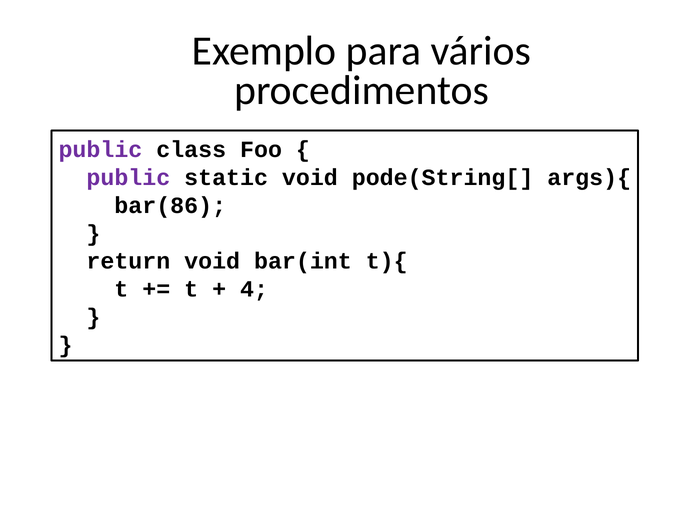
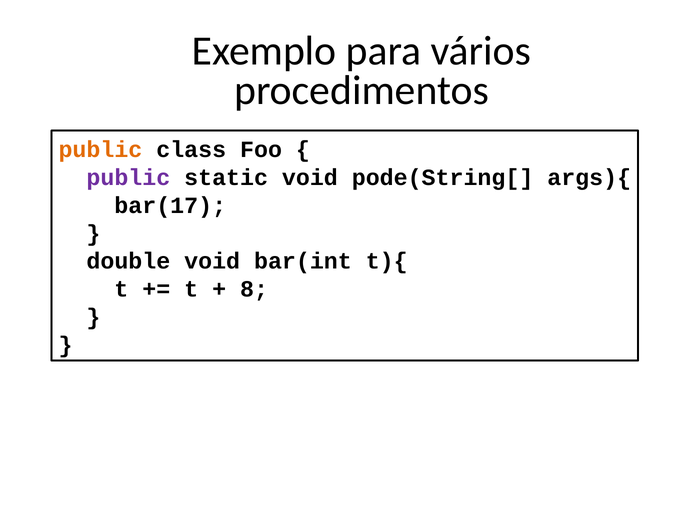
public at (100, 150) colour: purple -> orange
bar(86: bar(86 -> bar(17
return: return -> double
4: 4 -> 8
